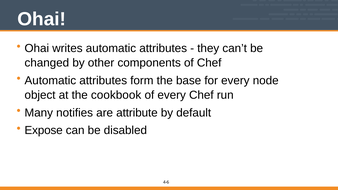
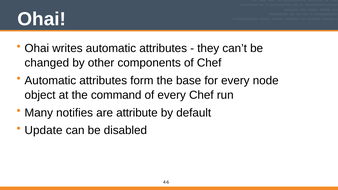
cookbook: cookbook -> command
Expose: Expose -> Update
